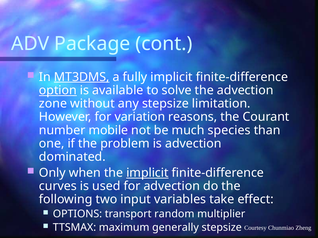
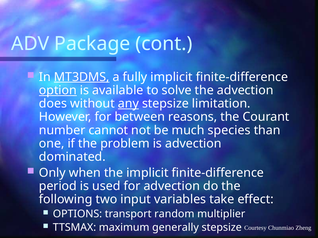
zone: zone -> does
any underline: none -> present
variation: variation -> between
mobile: mobile -> cannot
implicit at (147, 173) underline: present -> none
curves: curves -> period
